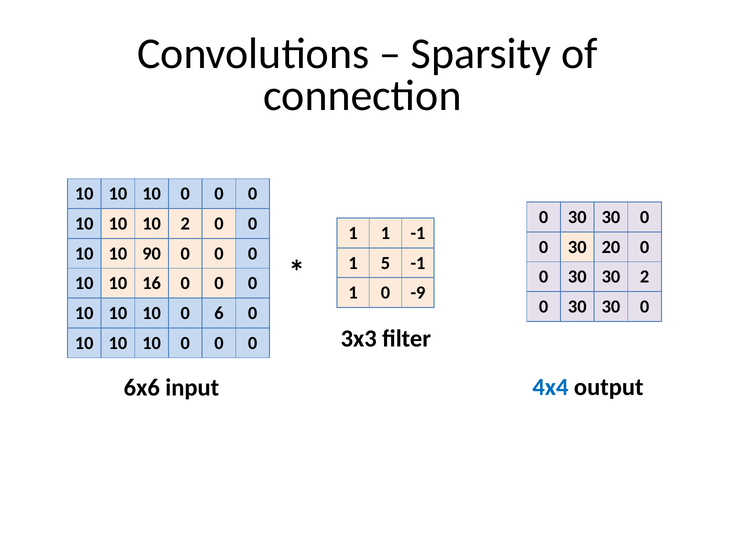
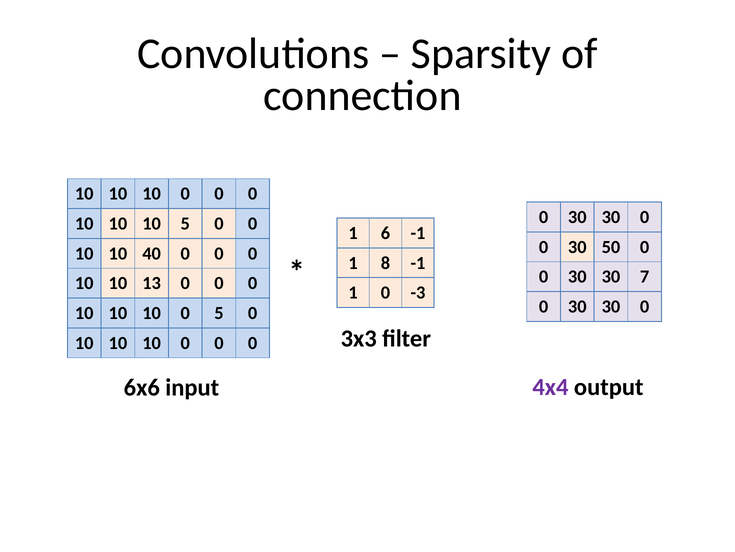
10 2: 2 -> 5
1 1: 1 -> 6
20: 20 -> 50
90: 90 -> 40
5: 5 -> 8
30 2: 2 -> 7
16: 16 -> 13
-9: -9 -> -3
0 6: 6 -> 5
4x4 colour: blue -> purple
